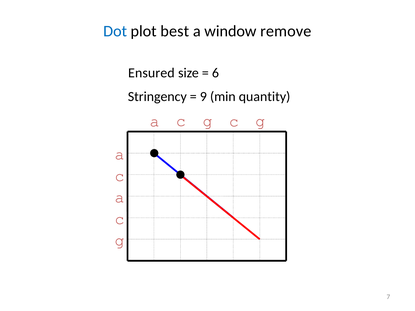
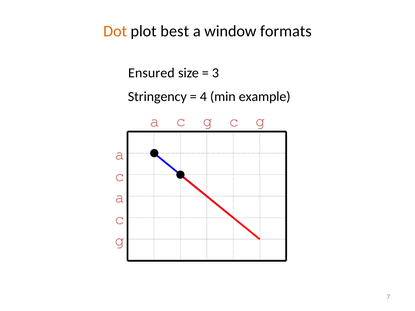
Dot colour: blue -> orange
remove: remove -> formats
6: 6 -> 3
9: 9 -> 4
quantity: quantity -> example
